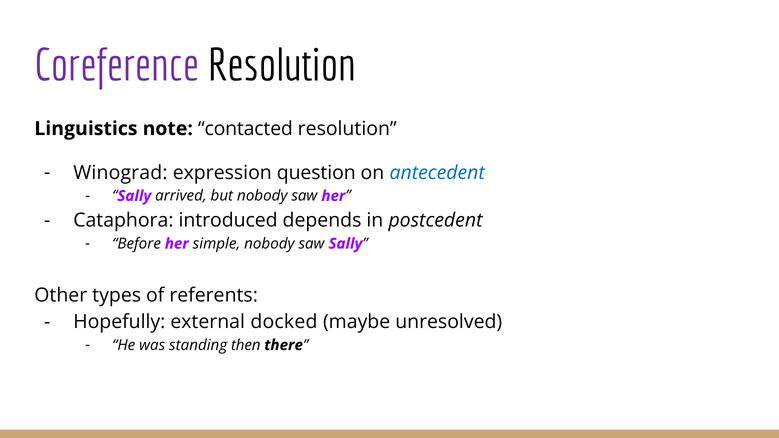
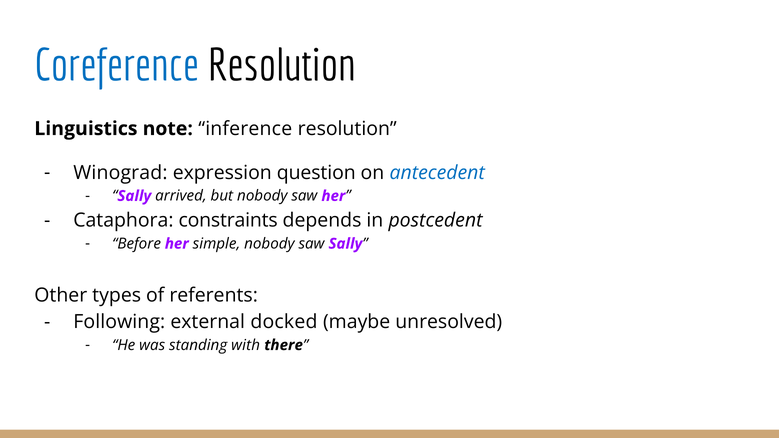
Coreference colour: purple -> blue
contacted: contacted -> inference
introduced: introduced -> constraints
Hopefully: Hopefully -> Following
then: then -> with
